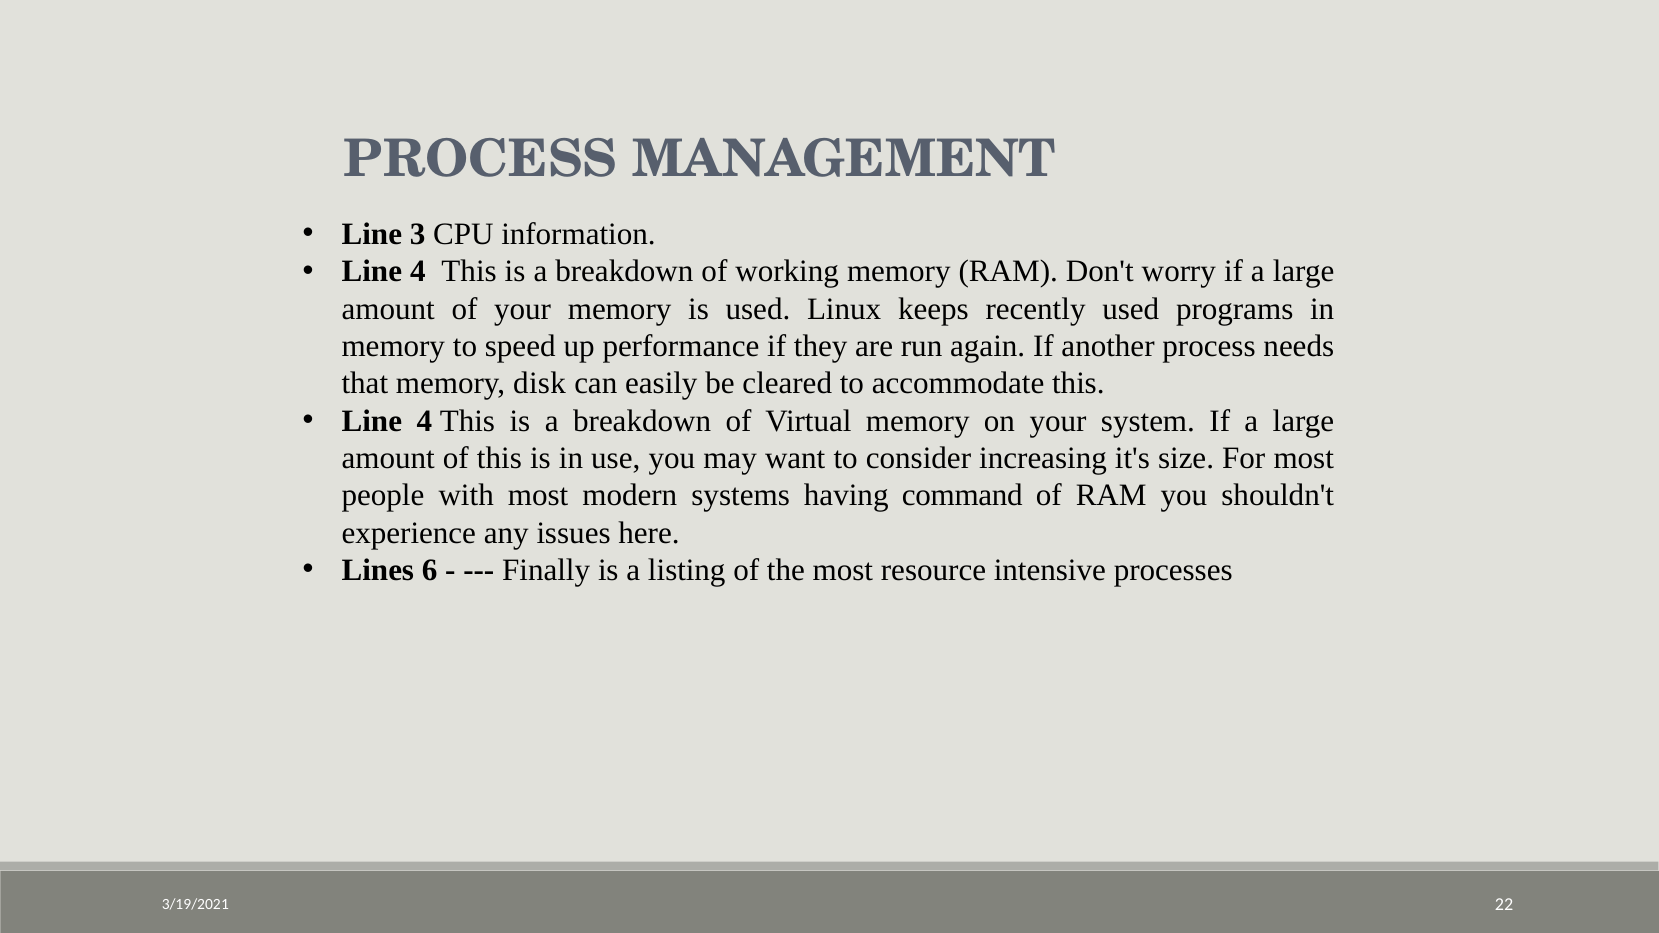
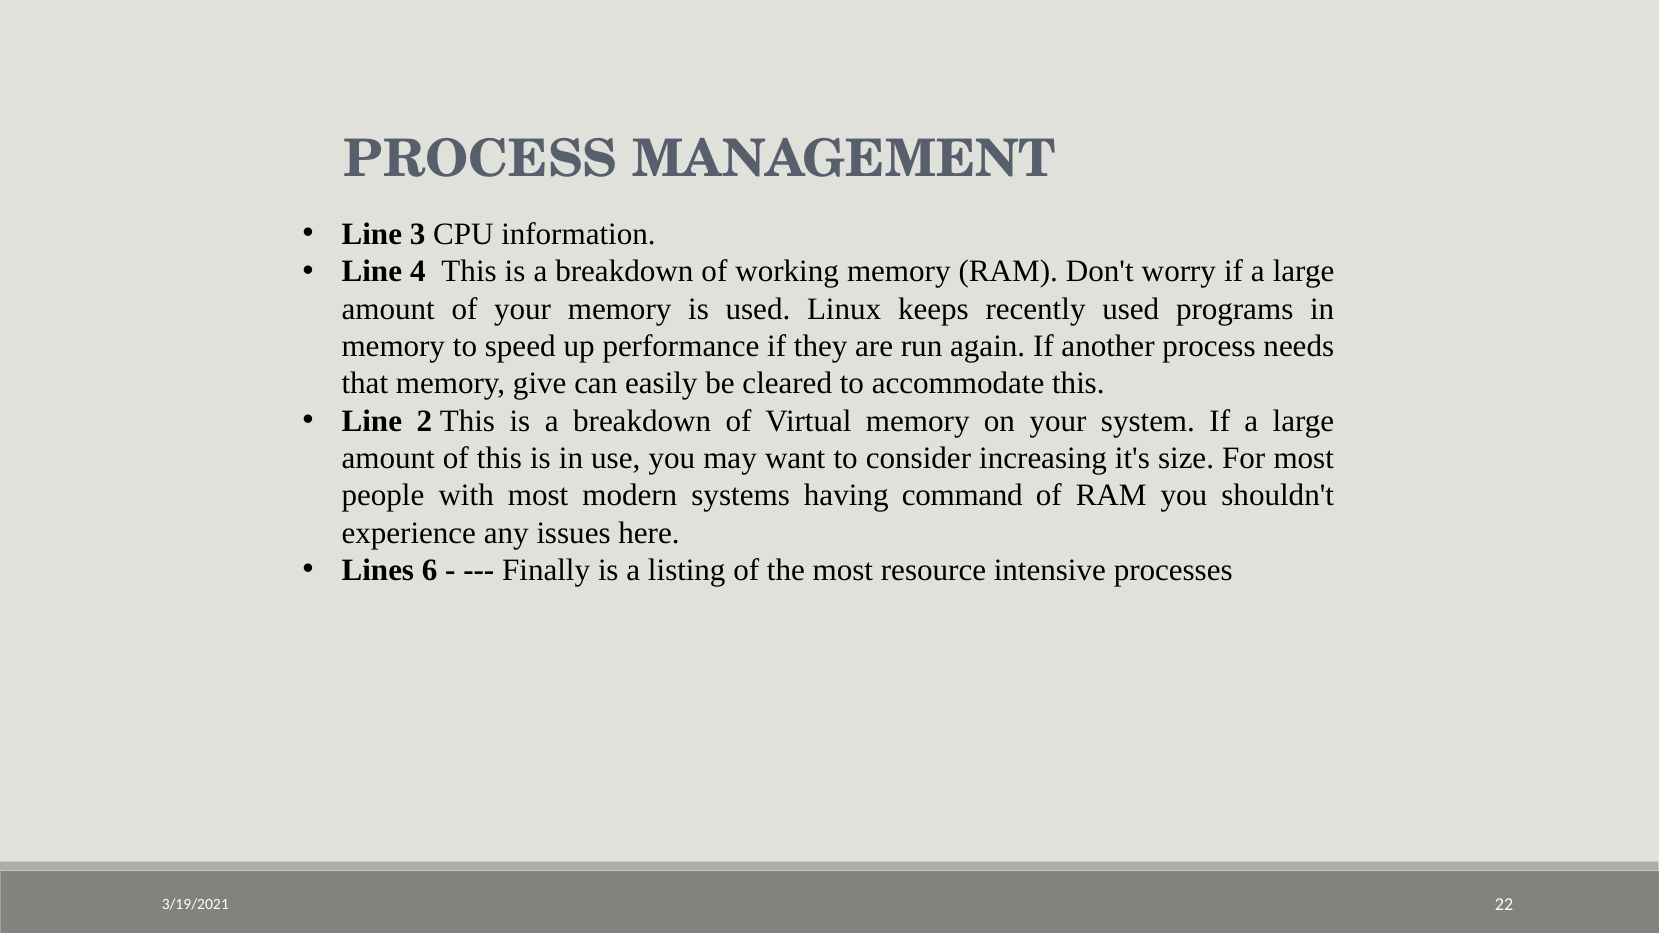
disk: disk -> give
4 at (424, 421): 4 -> 2
